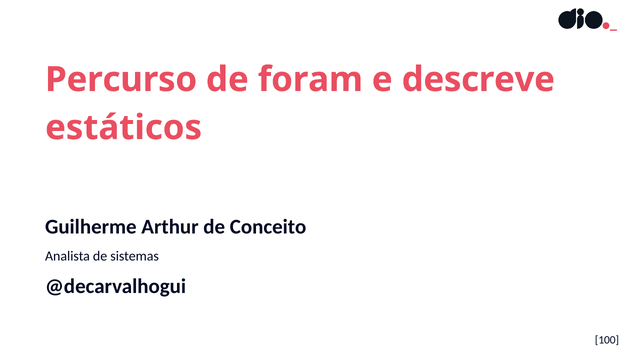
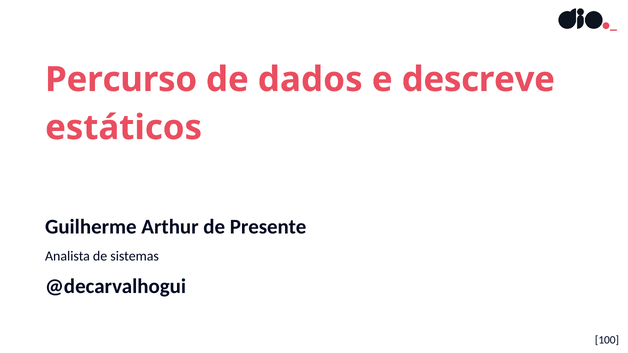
foram: foram -> dados
Conceito: Conceito -> Presente
